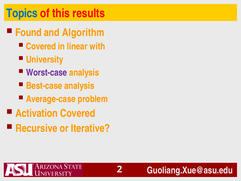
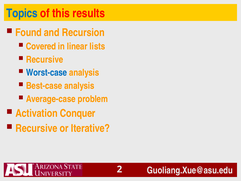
Algorithm: Algorithm -> Recursion
with: with -> lists
University at (45, 59): University -> Recursive
Worst-case colour: purple -> blue
Activation Covered: Covered -> Conquer
